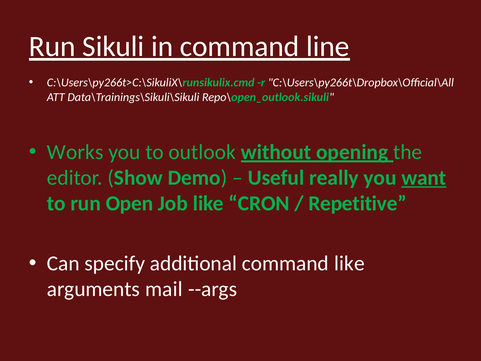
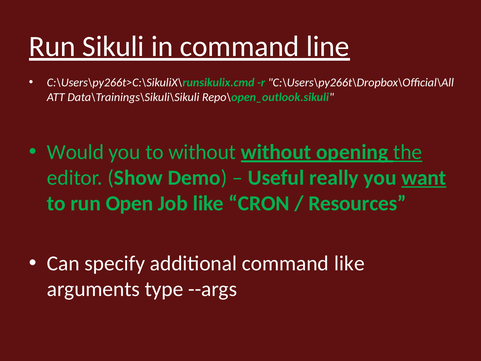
Works: Works -> Would
to outlook: outlook -> without
the underline: none -> present
Repetitive: Repetitive -> Resources
mail: mail -> type
